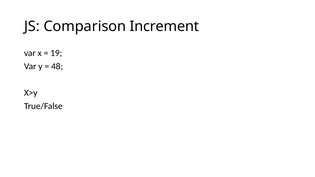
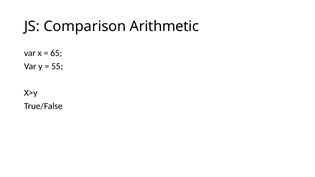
Increment: Increment -> Arithmetic
19: 19 -> 65
48: 48 -> 55
